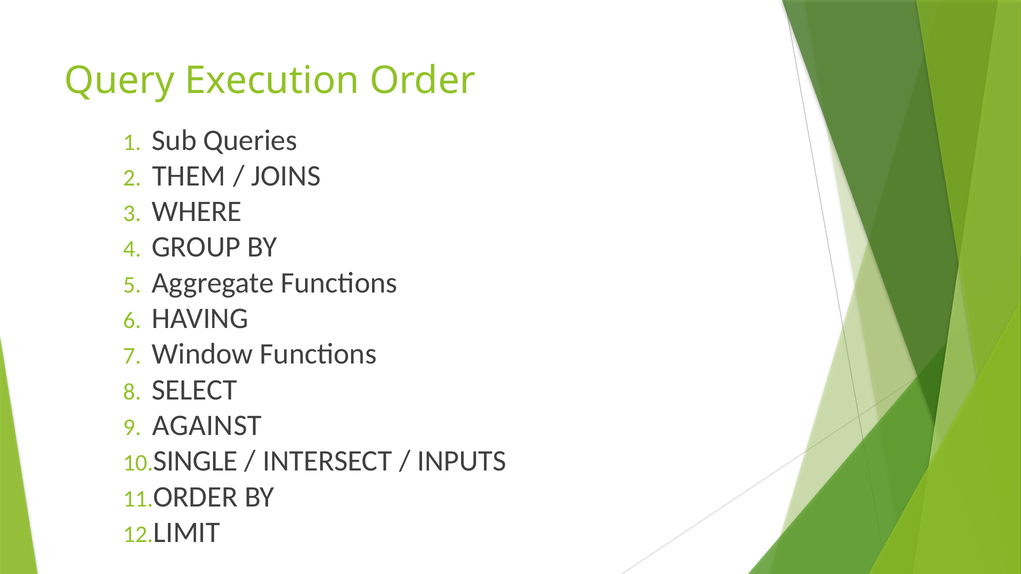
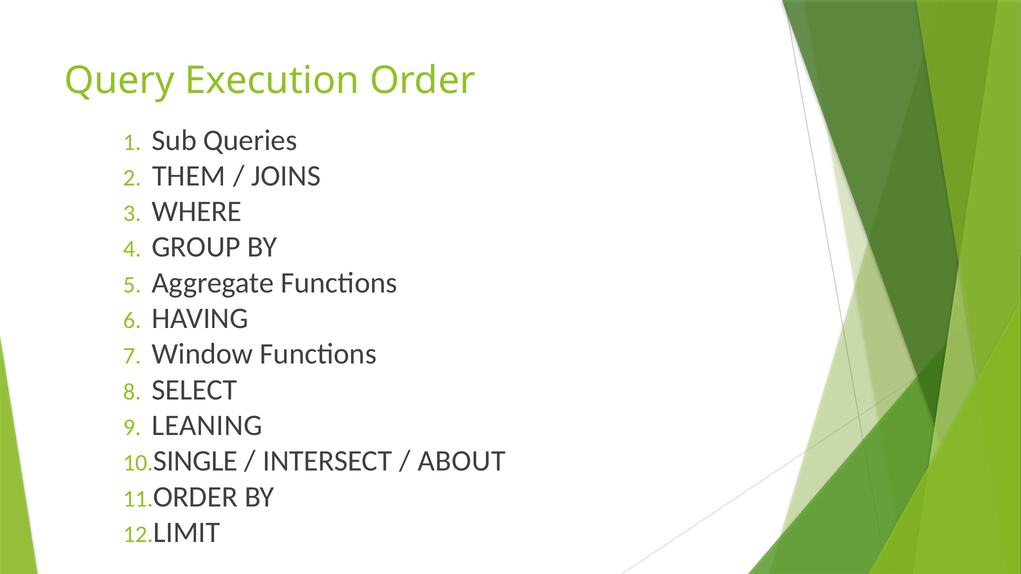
AGAINST: AGAINST -> LEANING
INPUTS: INPUTS -> ABOUT
